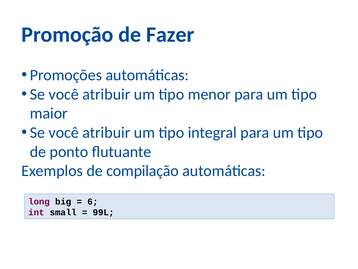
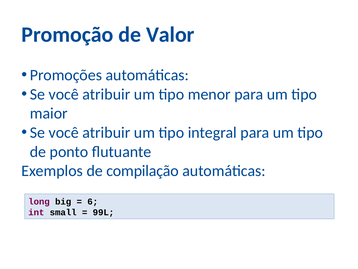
Fazer: Fazer -> Valor
